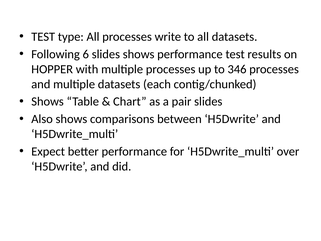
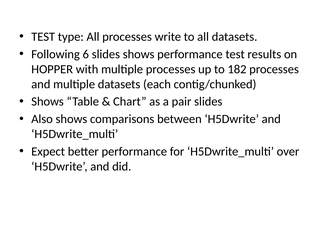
346: 346 -> 182
